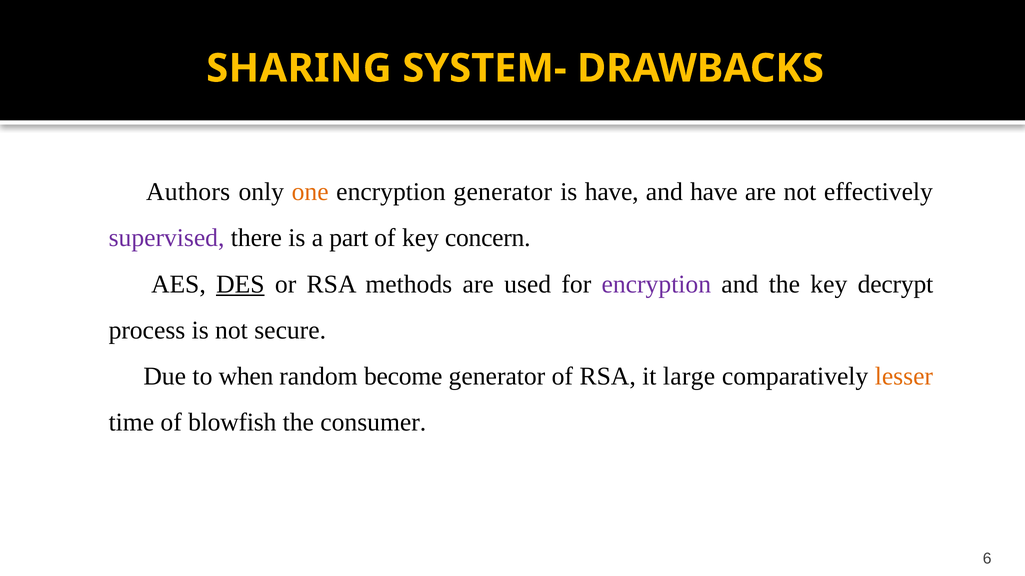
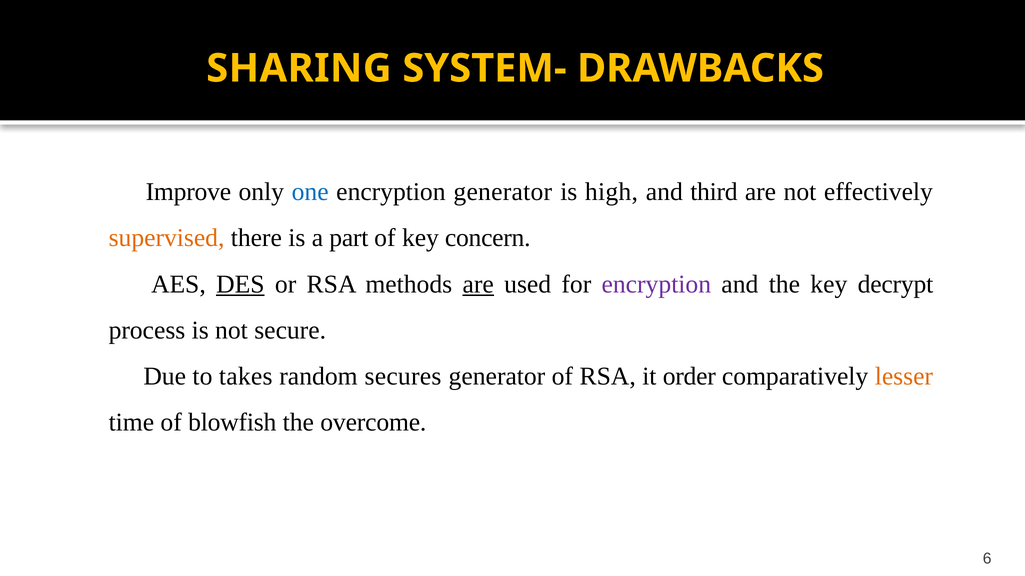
Authors: Authors -> Improve
one colour: orange -> blue
is have: have -> high
and have: have -> third
supervised colour: purple -> orange
are at (478, 284) underline: none -> present
when: when -> takes
become: become -> secures
large: large -> order
consumer: consumer -> overcome
